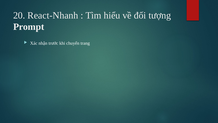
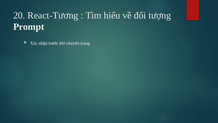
React-Nhanh: React-Nhanh -> React-Tương
